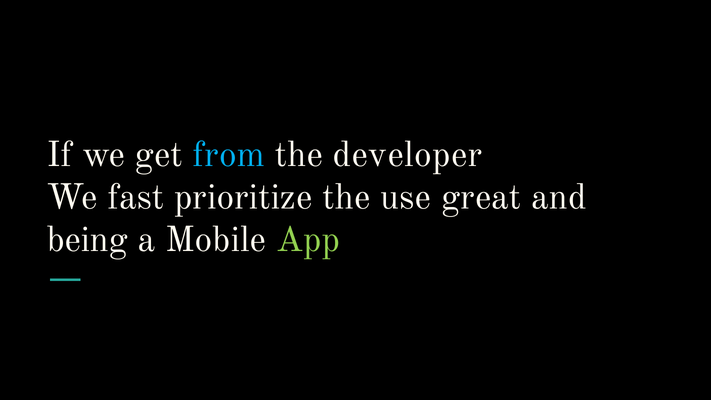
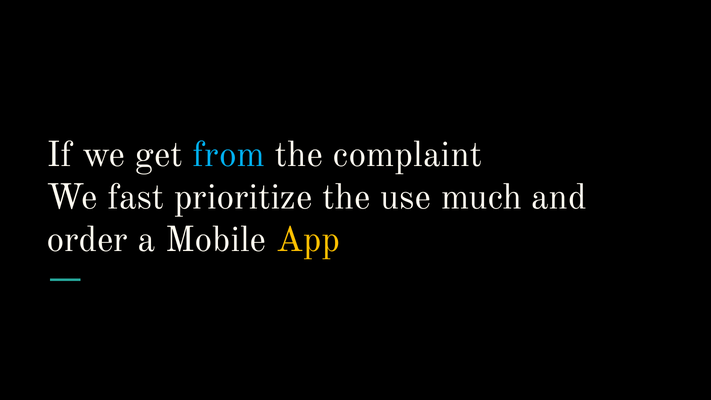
developer: developer -> complaint
great: great -> much
being: being -> order
App colour: light green -> yellow
